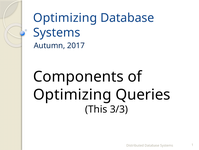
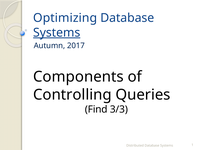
Systems at (57, 32) underline: none -> present
Optimizing at (72, 94): Optimizing -> Controlling
This: This -> Find
